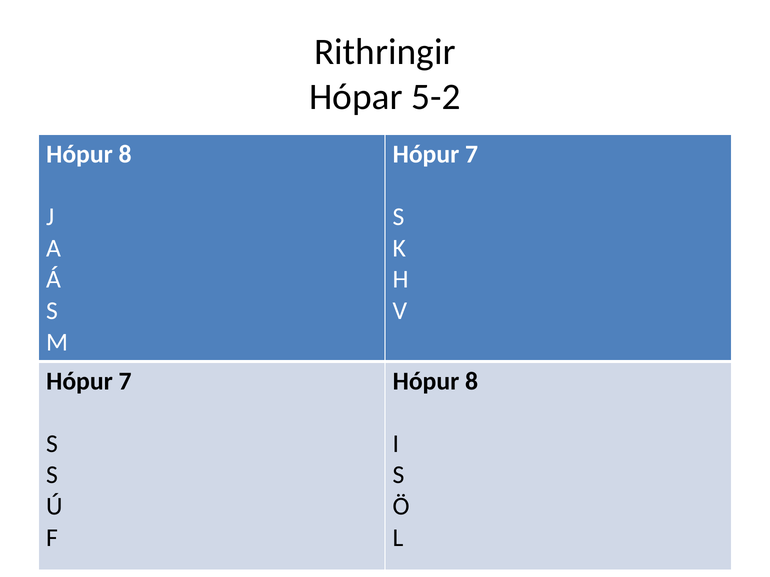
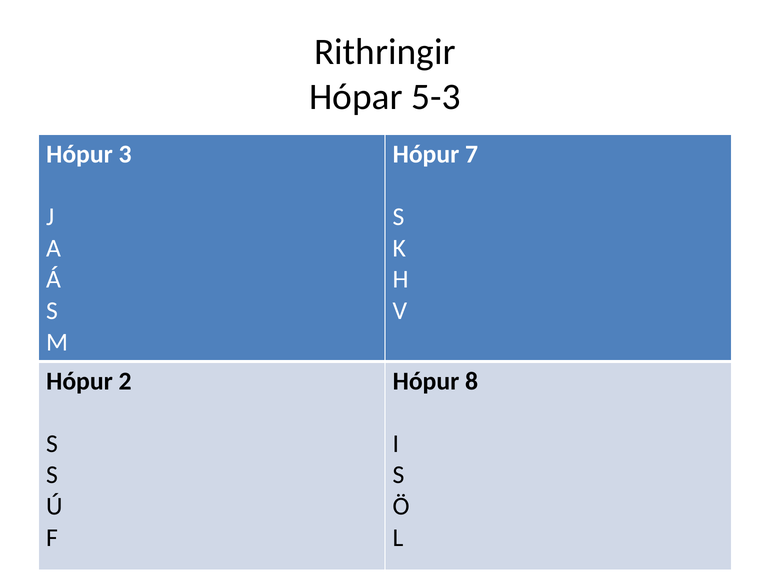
5-2: 5-2 -> 5-3
8 at (125, 155): 8 -> 3
7 at (125, 381): 7 -> 2
